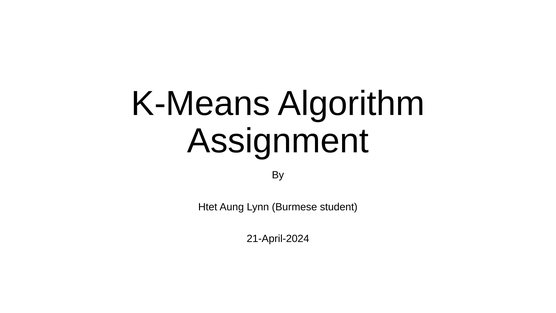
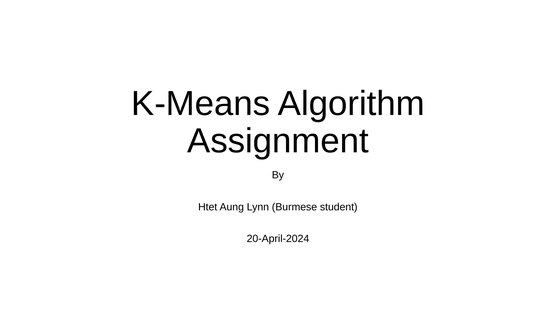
21-April-2024: 21-April-2024 -> 20-April-2024
